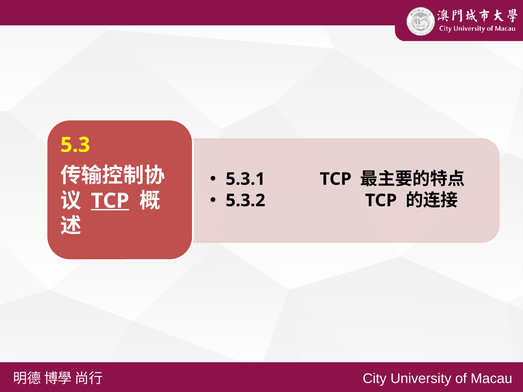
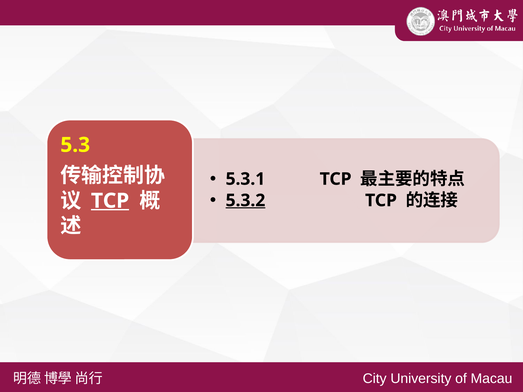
5.3.2 underline: none -> present
